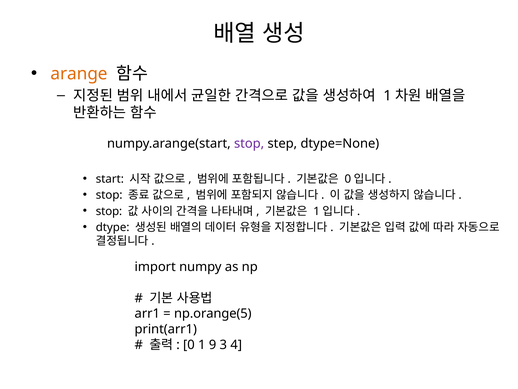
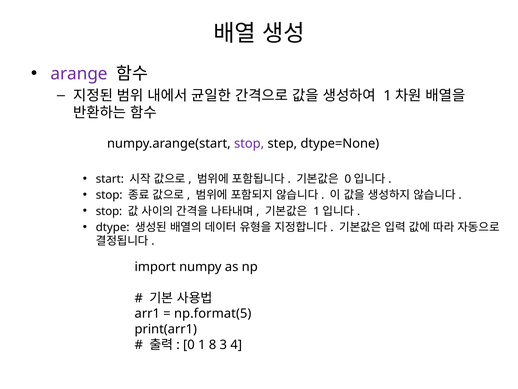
arange colour: orange -> purple
np.orange(5: np.orange(5 -> np.format(5
9: 9 -> 8
